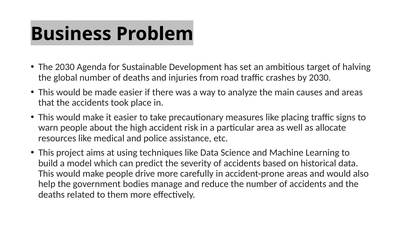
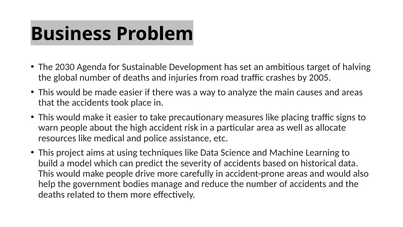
by 2030: 2030 -> 2005
